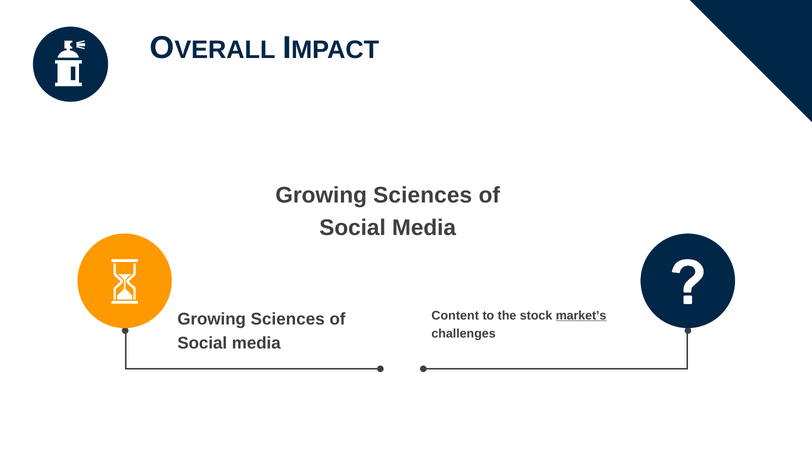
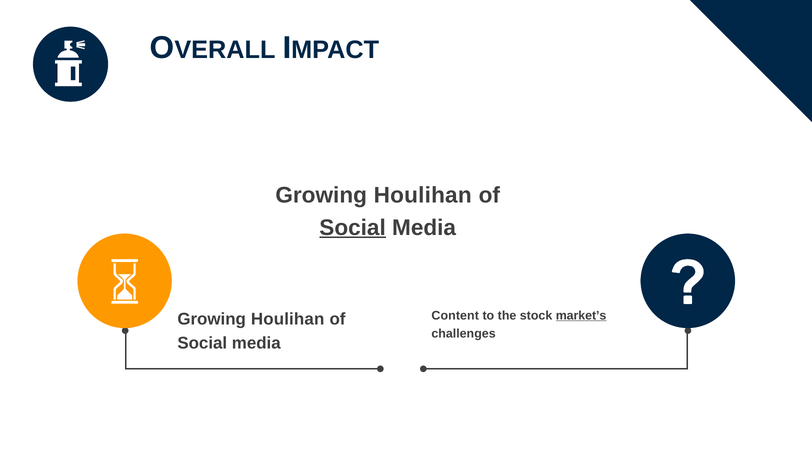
Sciences at (423, 195): Sciences -> Houlihan
Social at (353, 227) underline: none -> present
Sciences at (288, 319): Sciences -> Houlihan
